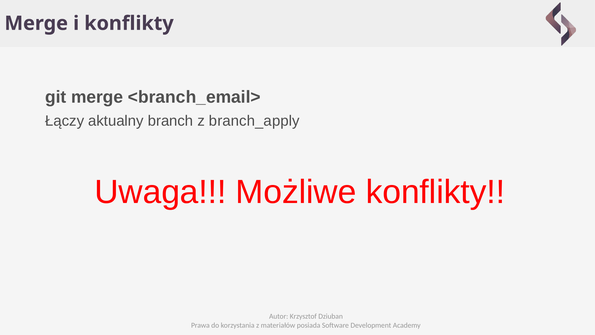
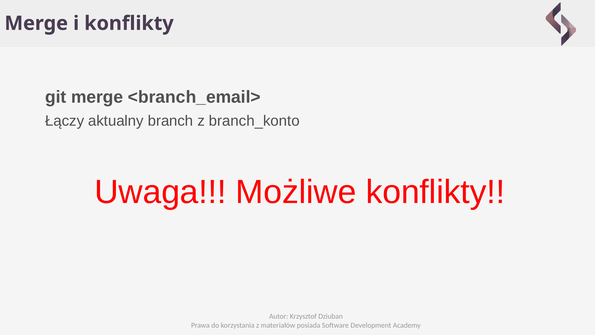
branch_apply: branch_apply -> branch_konto
